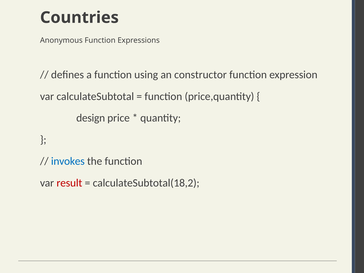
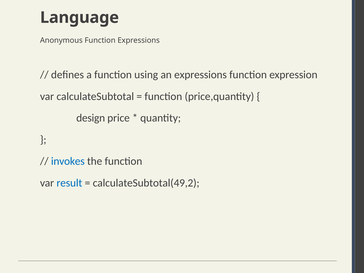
Countries: Countries -> Language
an constructor: constructor -> expressions
result colour: red -> blue
calculateSubtotal(18,2: calculateSubtotal(18,2 -> calculateSubtotal(49,2
